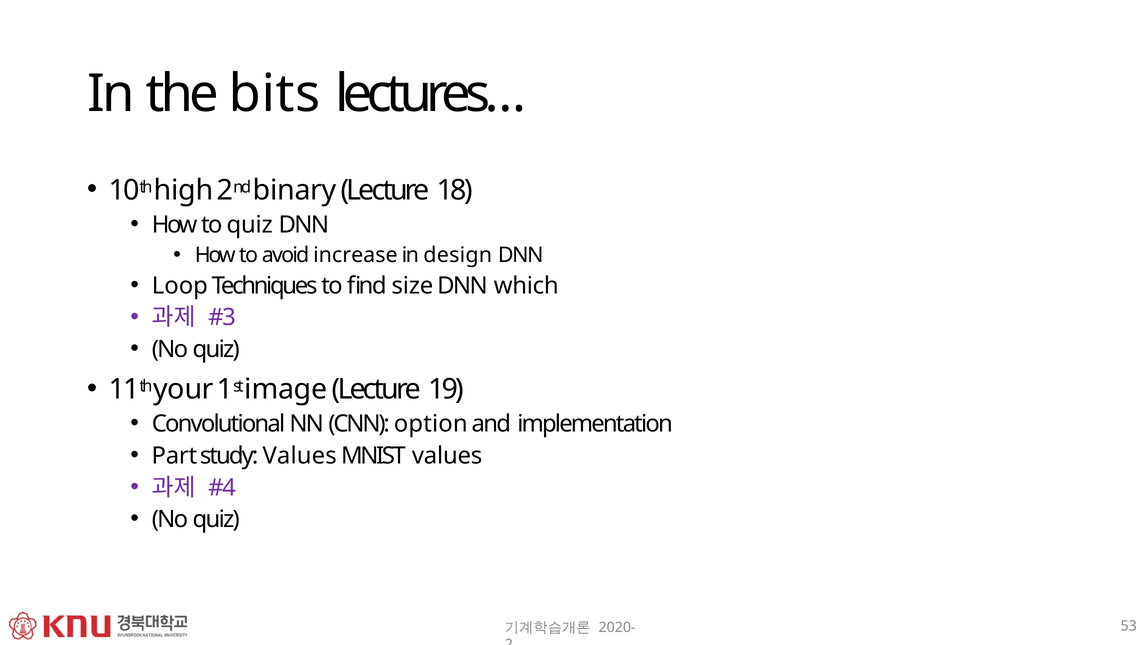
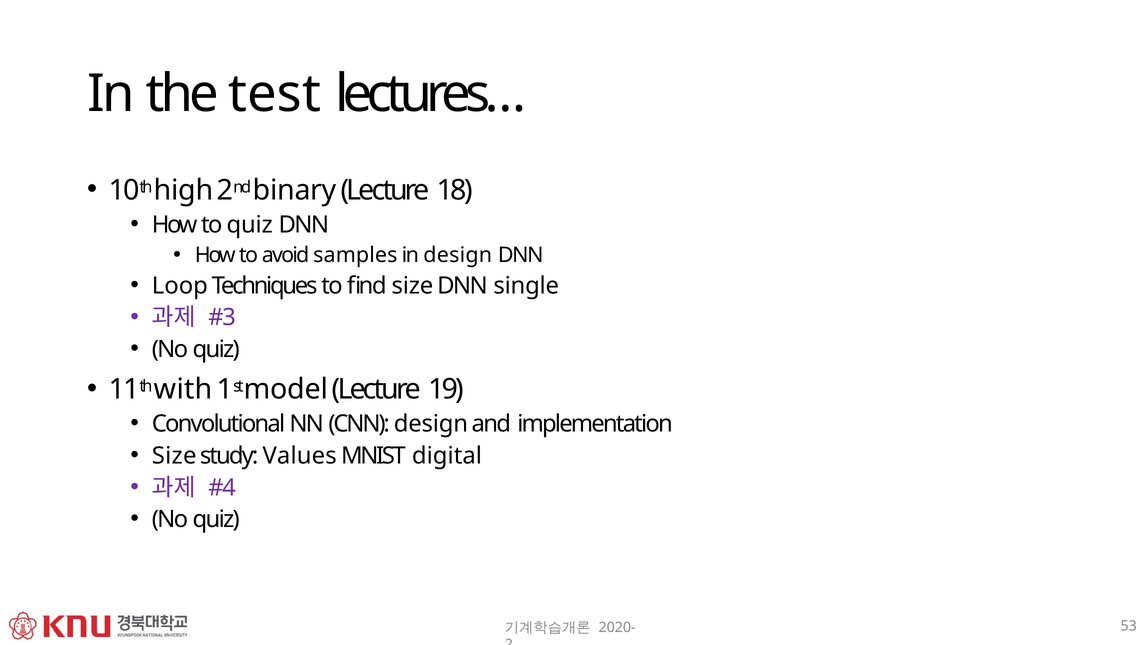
bits: bits -> test
increase: increase -> samples
which: which -> single
your: your -> with
image: image -> model
CNN option: option -> design
Part at (174, 455): Part -> Size
MNIST values: values -> digital
